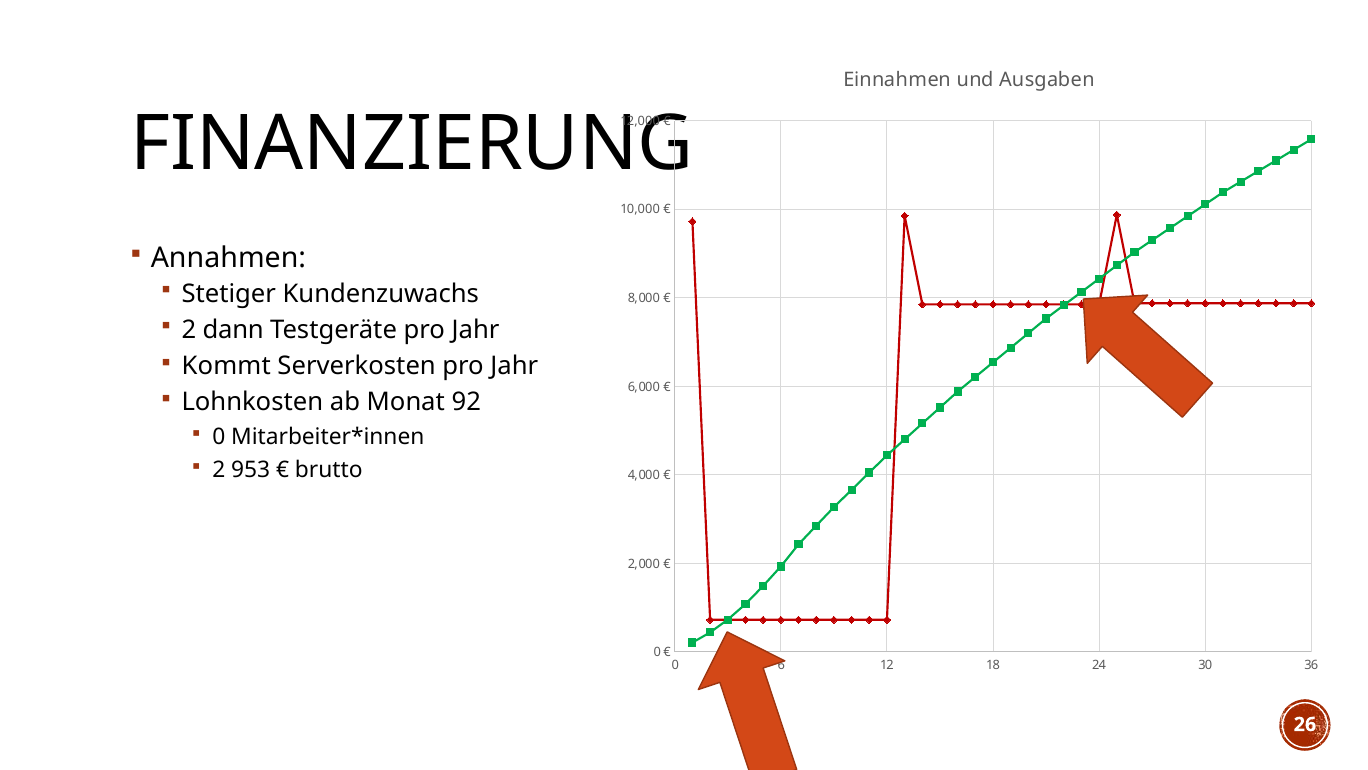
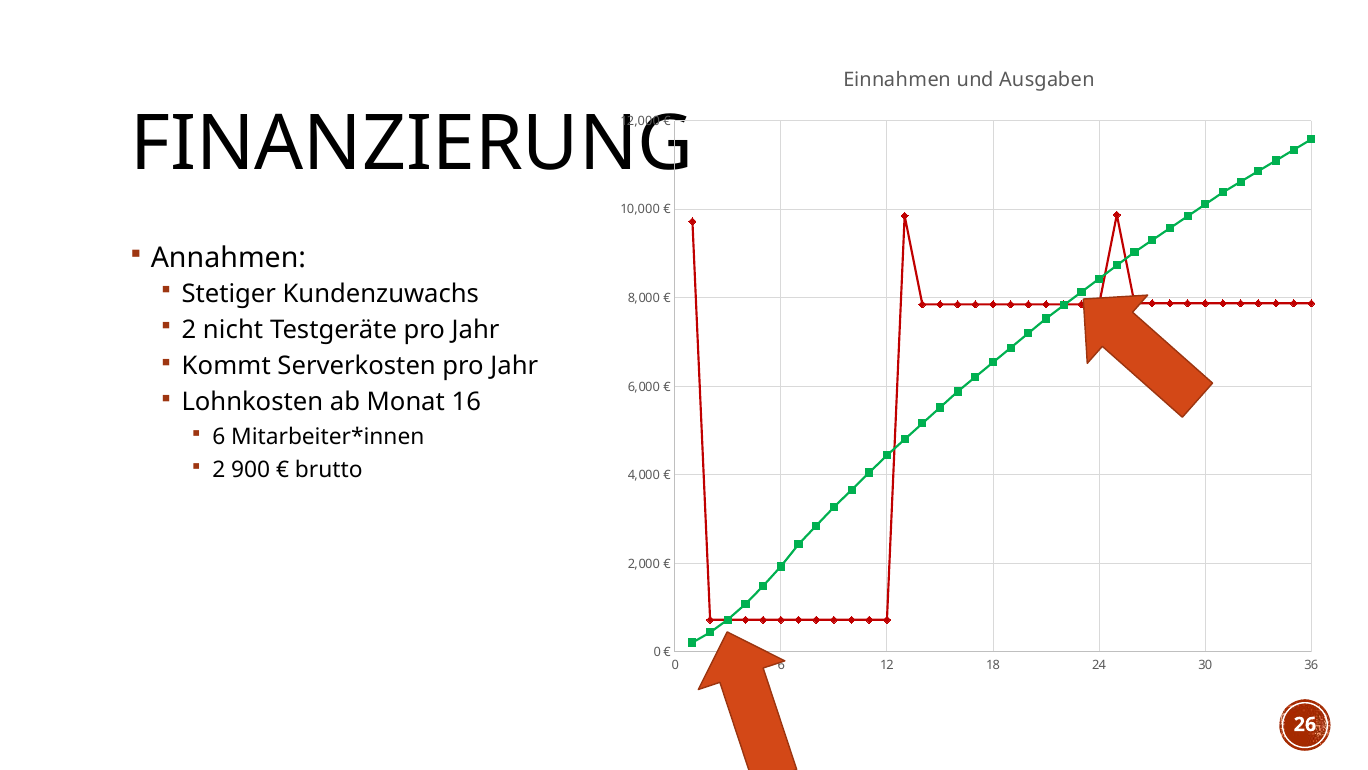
dann: dann -> nicht
92: 92 -> 16
0 at (219, 437): 0 -> 6
953: 953 -> 900
